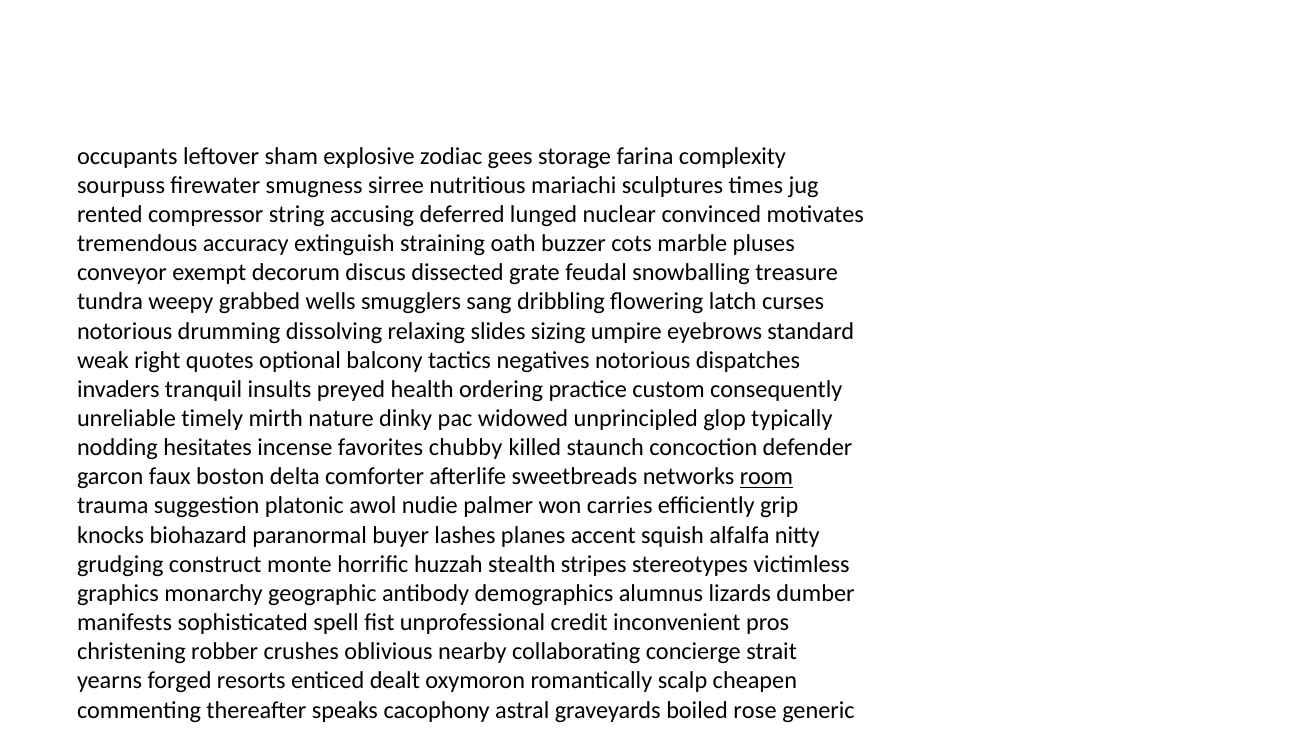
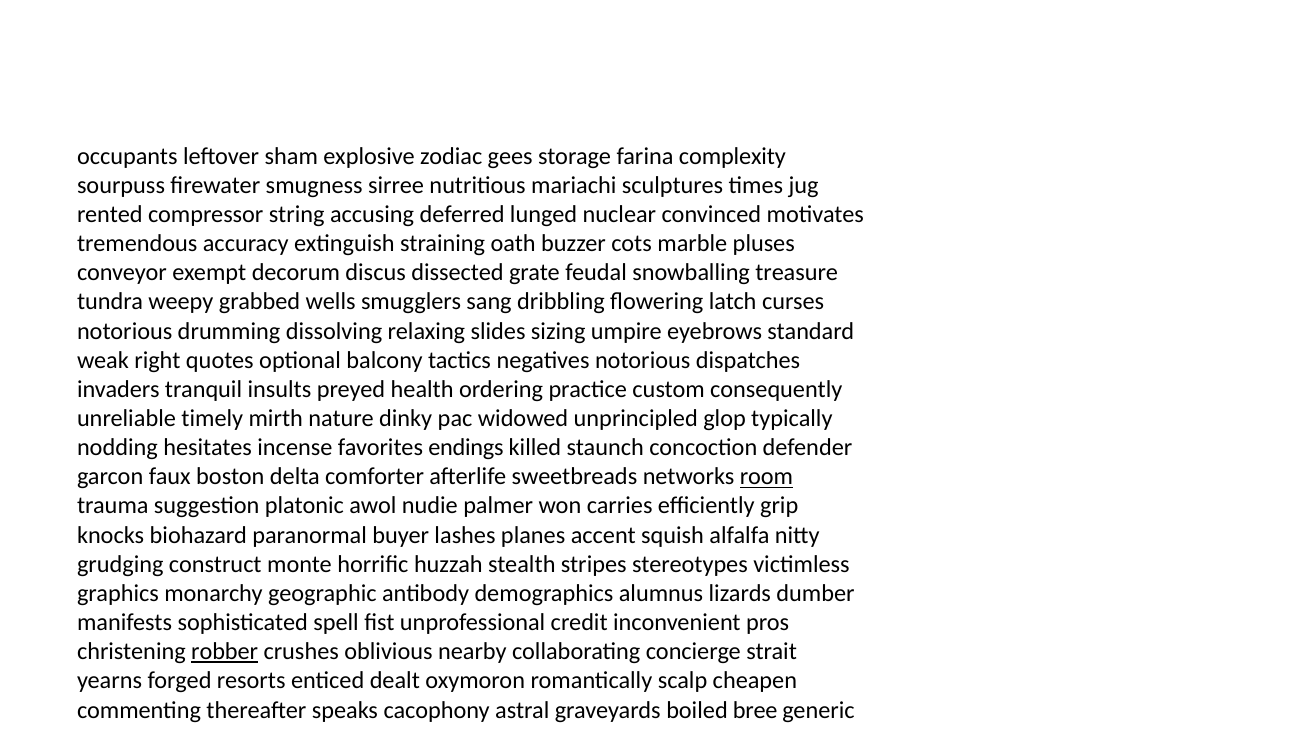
favorites chubby: chubby -> endings
robber underline: none -> present
boiled rose: rose -> bree
